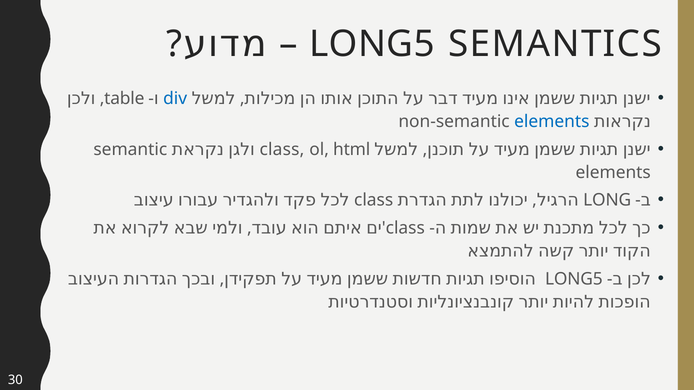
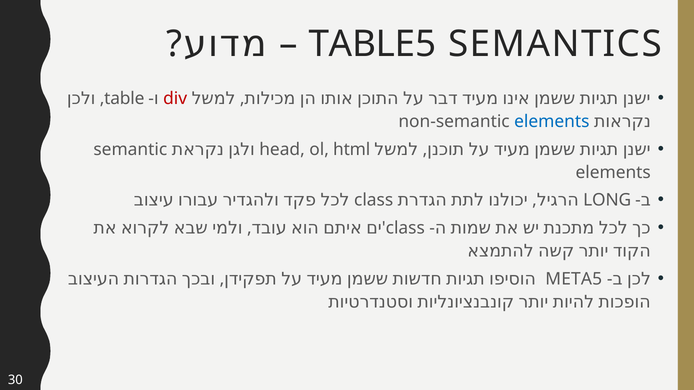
LONG5 at (372, 44): LONG5 -> TABLE5
div colour: blue -> red
class at (282, 150): class -> head
LONG5 at (574, 279): LONG5 -> META5
